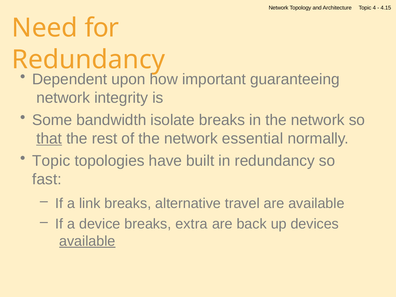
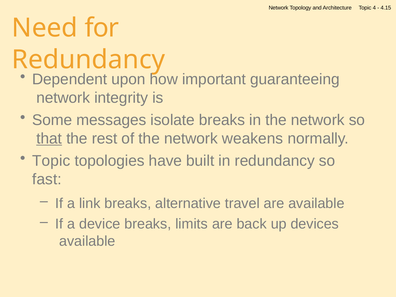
bandwidth: bandwidth -> messages
essential: essential -> weakens
extra: extra -> limits
available at (87, 241) underline: present -> none
